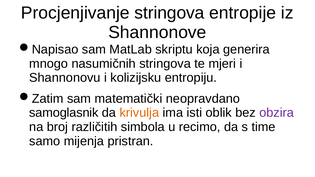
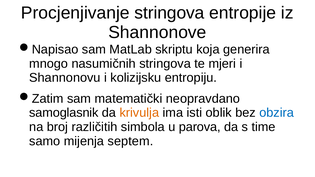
obzira colour: purple -> blue
recimo: recimo -> parova
pristran: pristran -> septem
